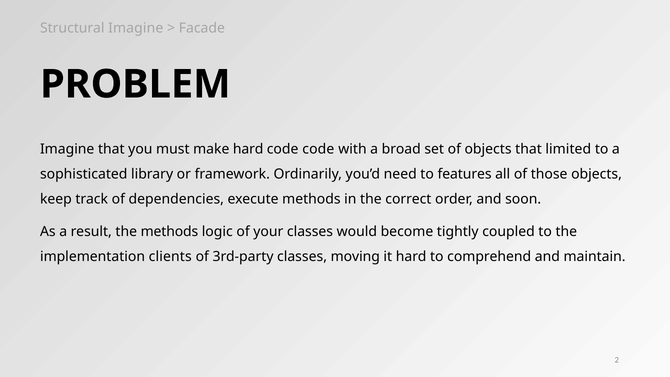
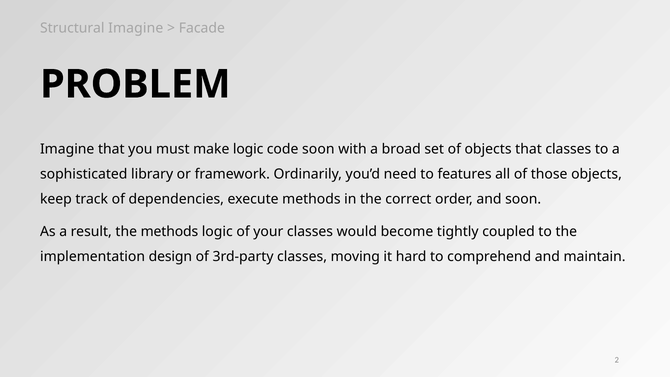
make hard: hard -> logic
code code: code -> soon
that limited: limited -> classes
clients: clients -> design
